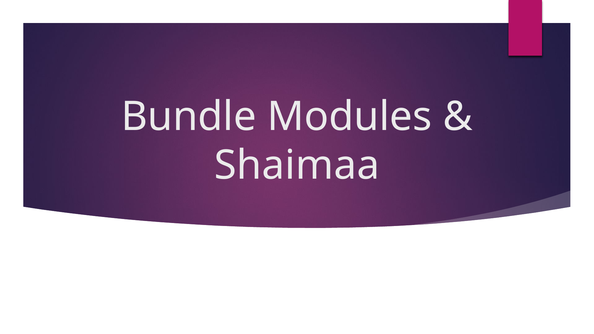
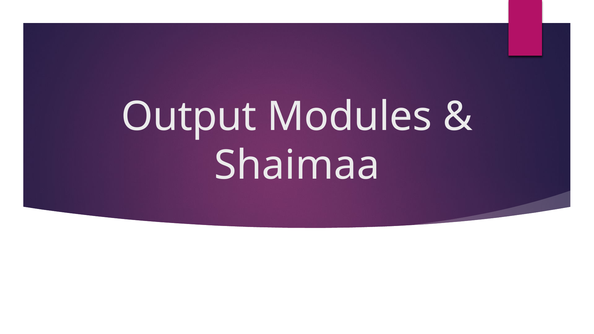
Bundle: Bundle -> Output
